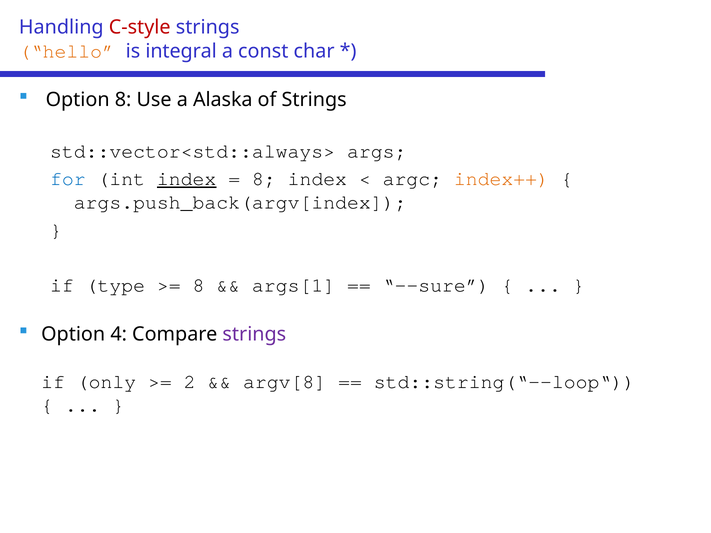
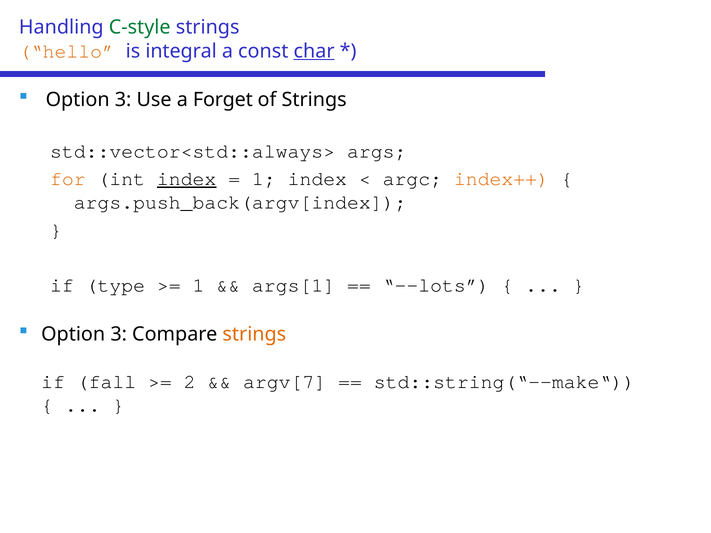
C-style colour: red -> green
char underline: none -> present
8 at (123, 100): 8 -> 3
Alaska: Alaska -> Forget
for colour: blue -> orange
8 at (264, 179): 8 -> 1
8 at (199, 285): 8 -> 1
--sure: --sure -> --lots
4 at (119, 334): 4 -> 3
strings at (254, 334) colour: purple -> orange
only: only -> fall
argv[8: argv[8 -> argv[7
std::string(“--loop“: std::string(“--loop“ -> std::string(“--make“
